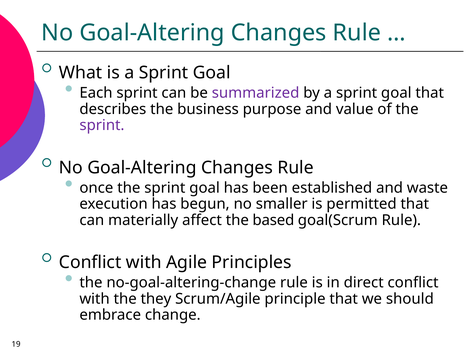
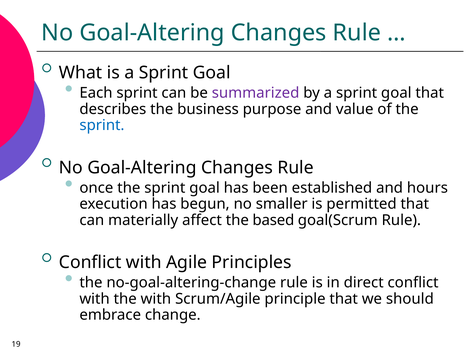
sprint at (102, 125) colour: purple -> blue
waste: waste -> hours
the they: they -> with
